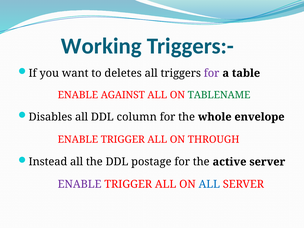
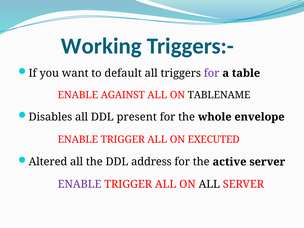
deletes: deletes -> default
TABLENAME colour: green -> black
column: column -> present
THROUGH: THROUGH -> EXECUTED
Instead: Instead -> Altered
postage: postage -> address
ALL at (209, 184) colour: blue -> black
